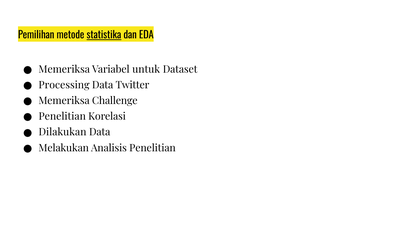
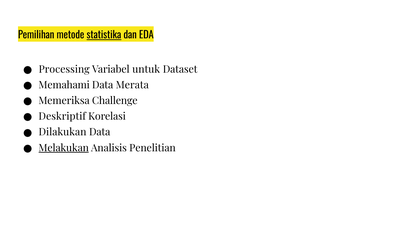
Memeriksa at (64, 69): Memeriksa -> Processing
Processing: Processing -> Memahami
Twitter: Twitter -> Merata
Penelitian at (62, 116): Penelitian -> Deskriptif
Melakukan underline: none -> present
